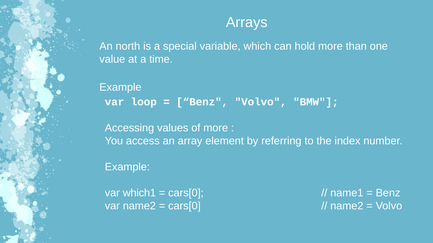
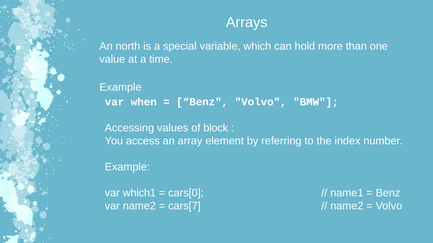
loop: loop -> when
of more: more -> block
cars[0 at (184, 206): cars[0 -> cars[7
